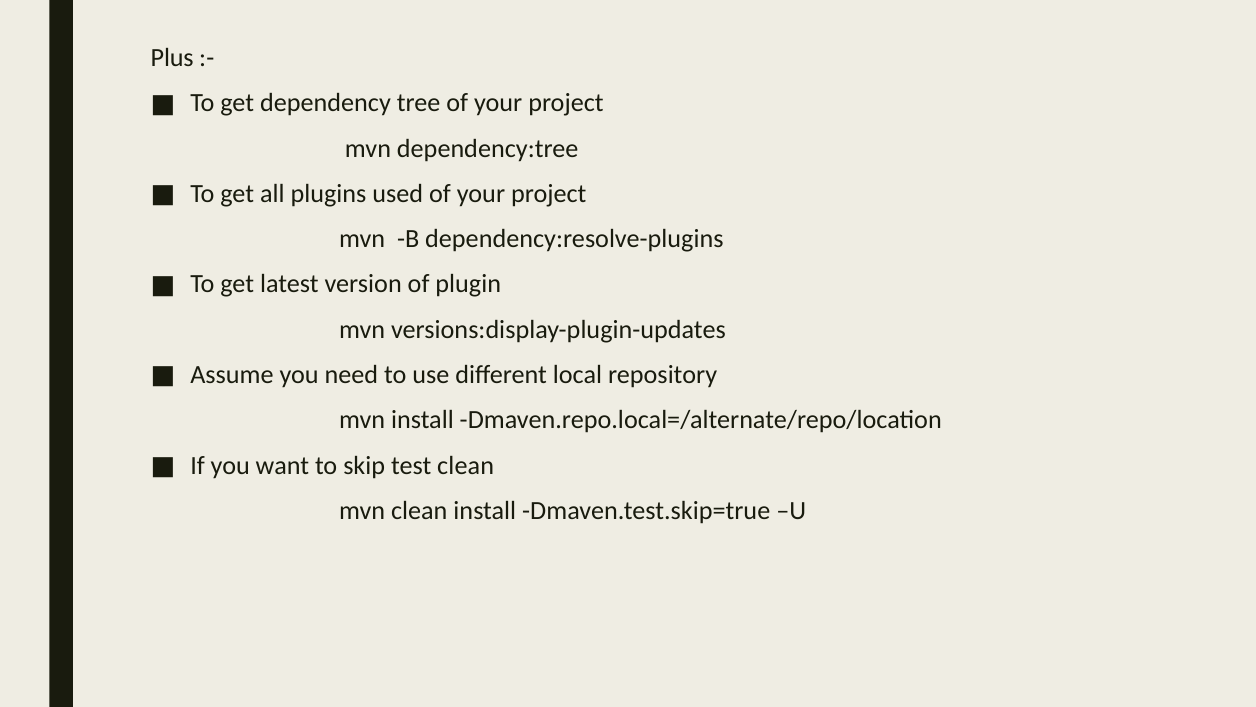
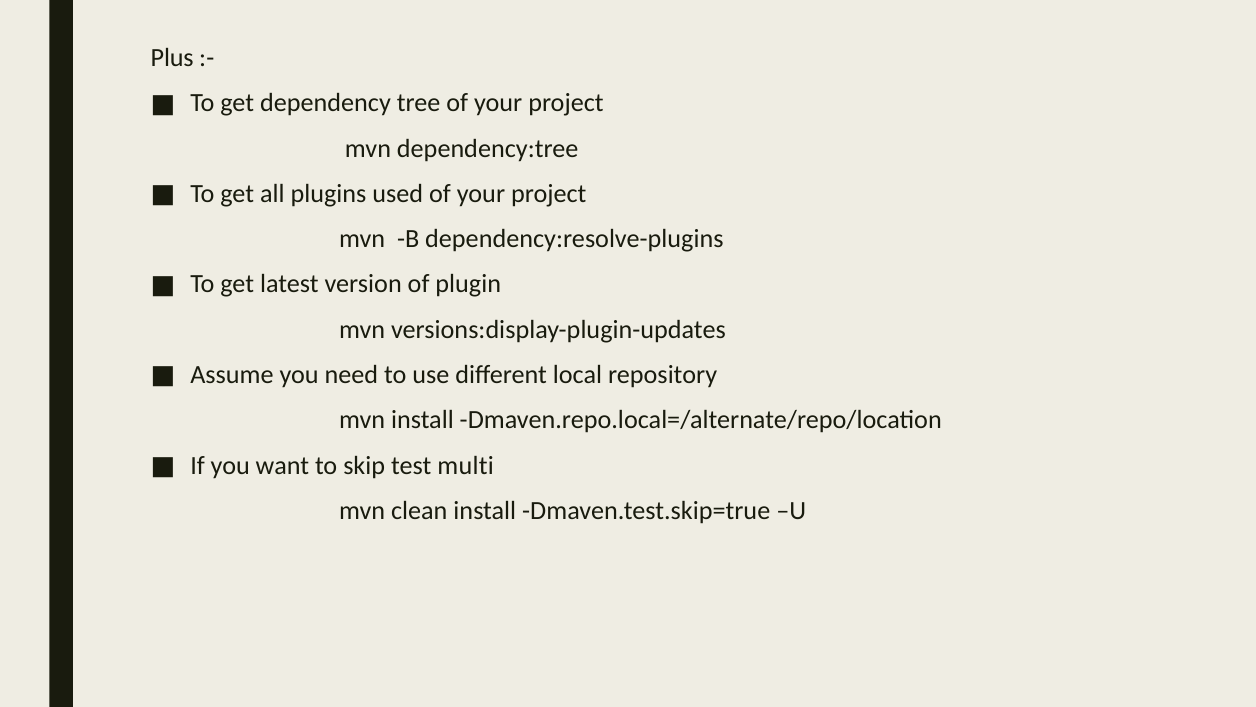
test clean: clean -> multi
